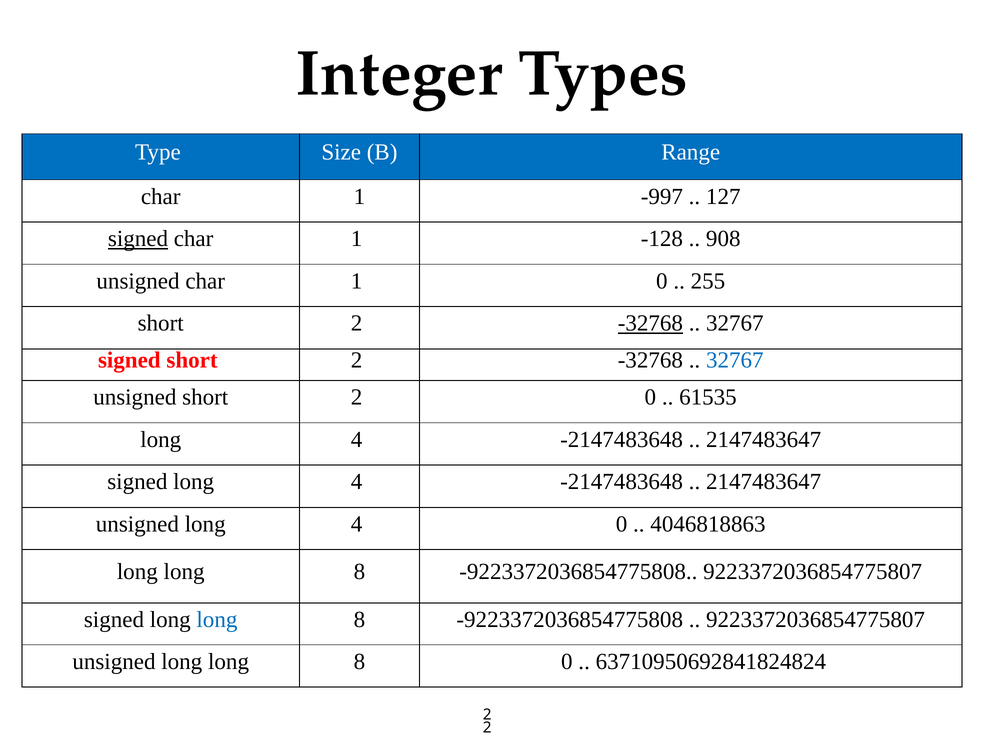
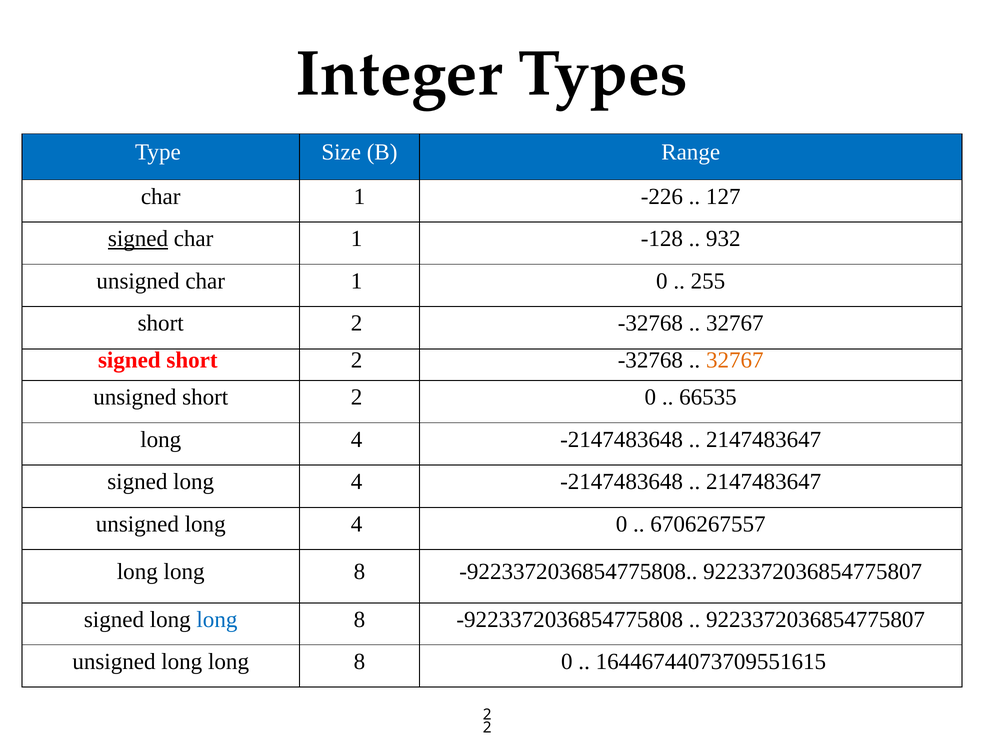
-997: -997 -> -226
908: 908 -> 932
-32768 at (650, 323) underline: present -> none
32767 at (735, 360) colour: blue -> orange
61535: 61535 -> 66535
4046818863: 4046818863 -> 6706267557
63710950692841824824: 63710950692841824824 -> 16446744073709551615
